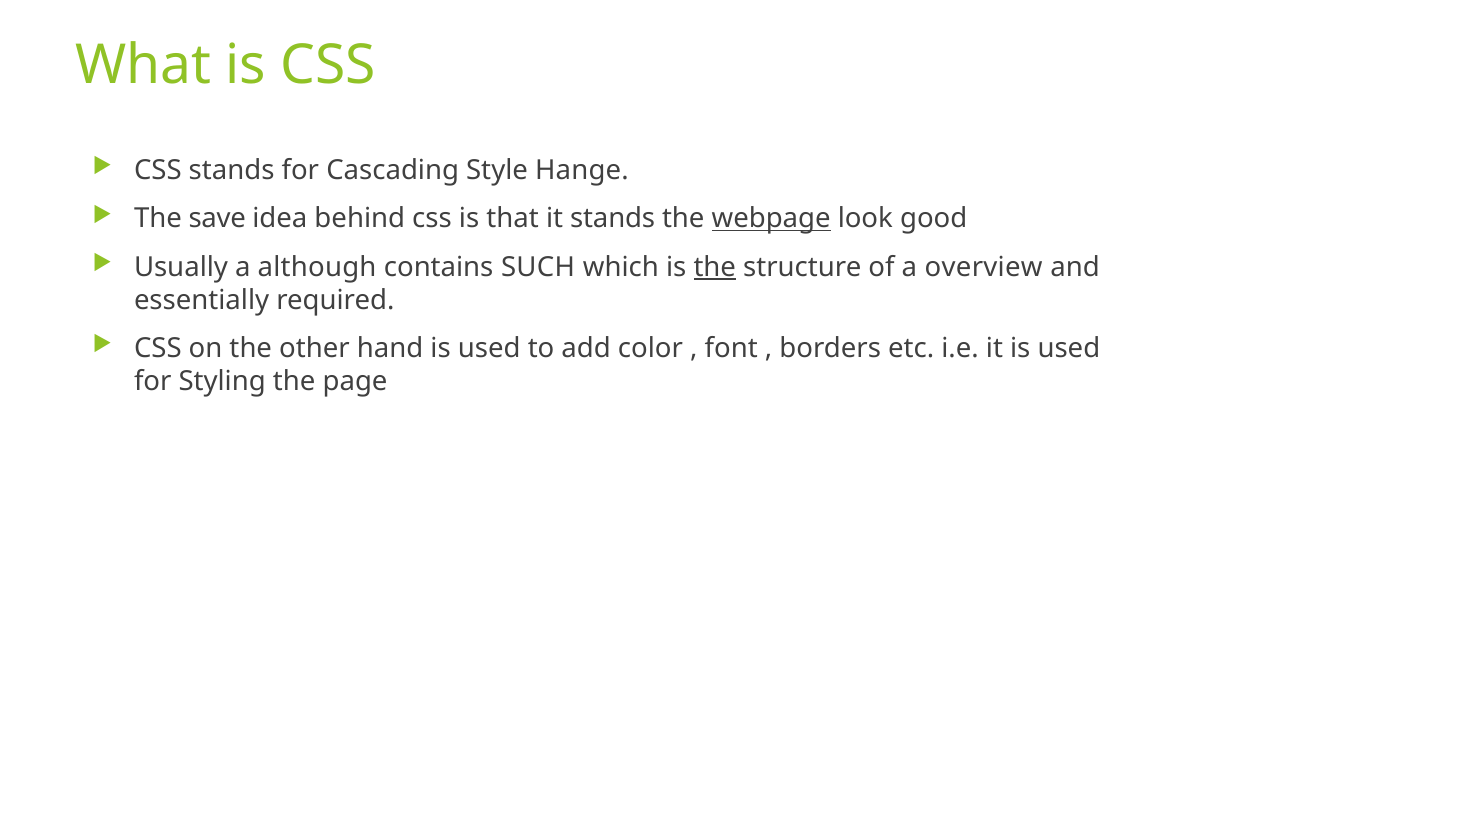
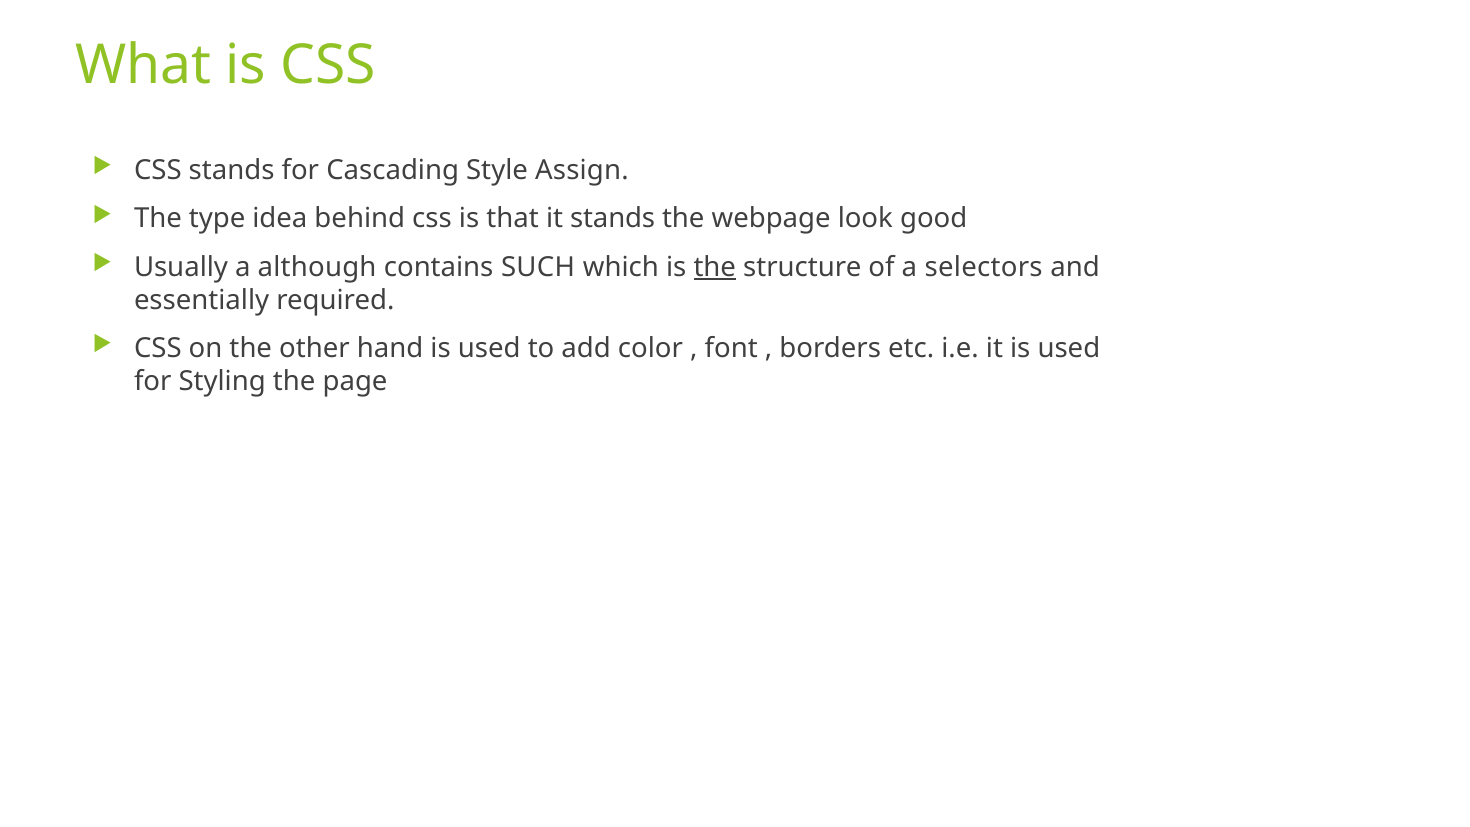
Hange: Hange -> Assign
save: save -> type
webpage underline: present -> none
overview: overview -> selectors
